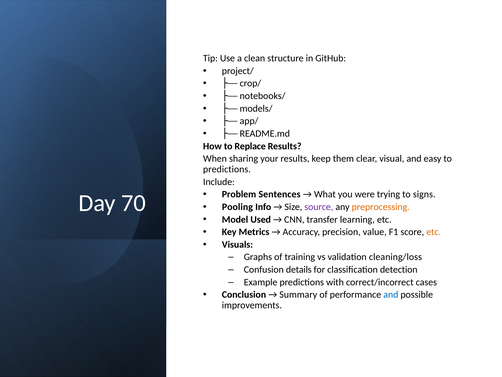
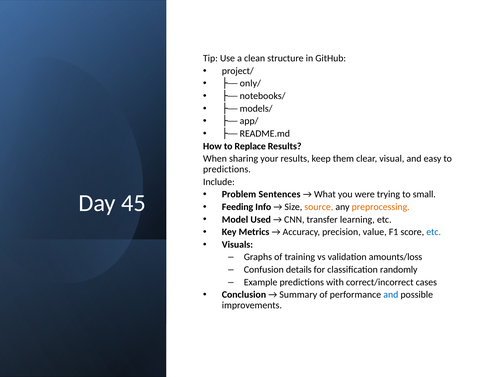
crop/: crop/ -> only/
signs: signs -> small
70: 70 -> 45
Pooling: Pooling -> Feeding
source colour: purple -> orange
etc at (434, 232) colour: orange -> blue
cleaning/loss: cleaning/loss -> amounts/loss
detection: detection -> randomly
